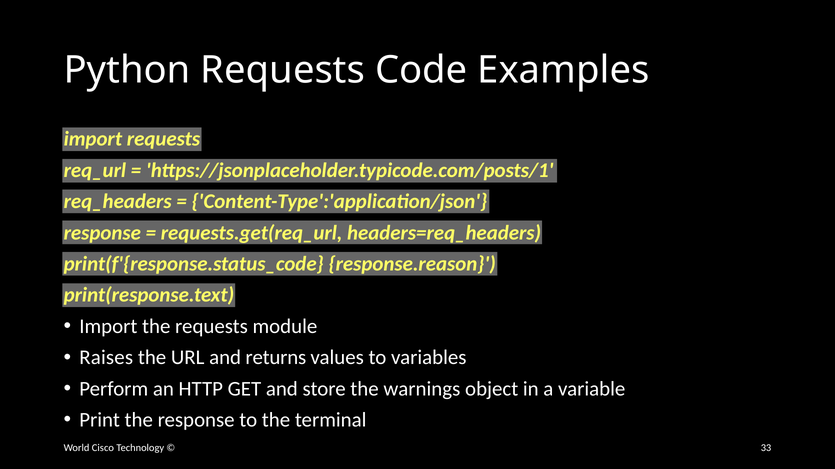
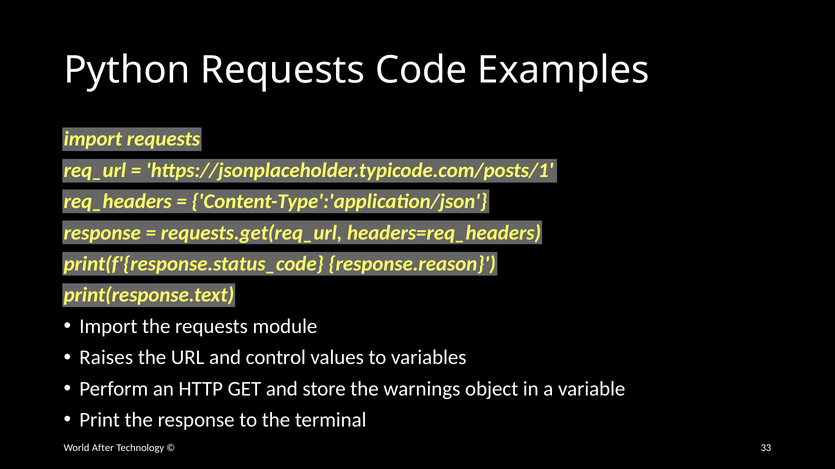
returns: returns -> control
Cisco: Cisco -> After
